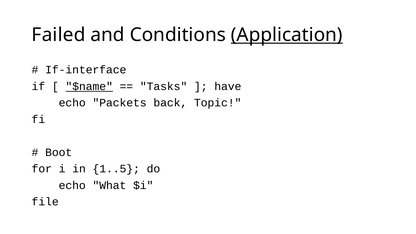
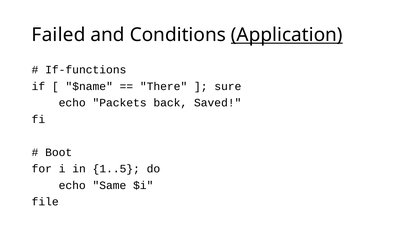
If-interface: If-interface -> If-functions
$name underline: present -> none
Tasks: Tasks -> There
have: have -> sure
Topic: Topic -> Saved
What: What -> Same
